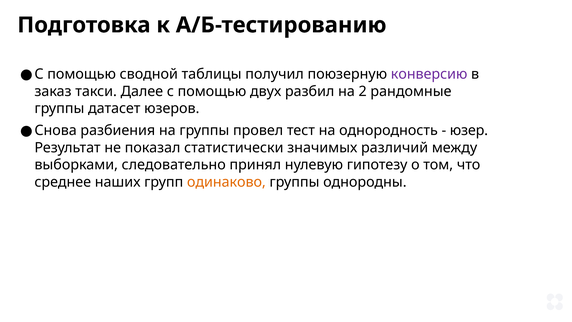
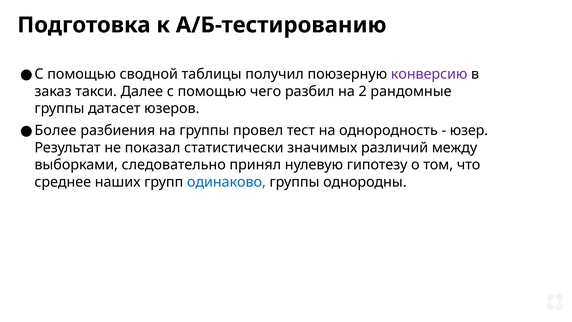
двух: двух -> чего
Снова: Снова -> Более
одинаково colour: orange -> blue
